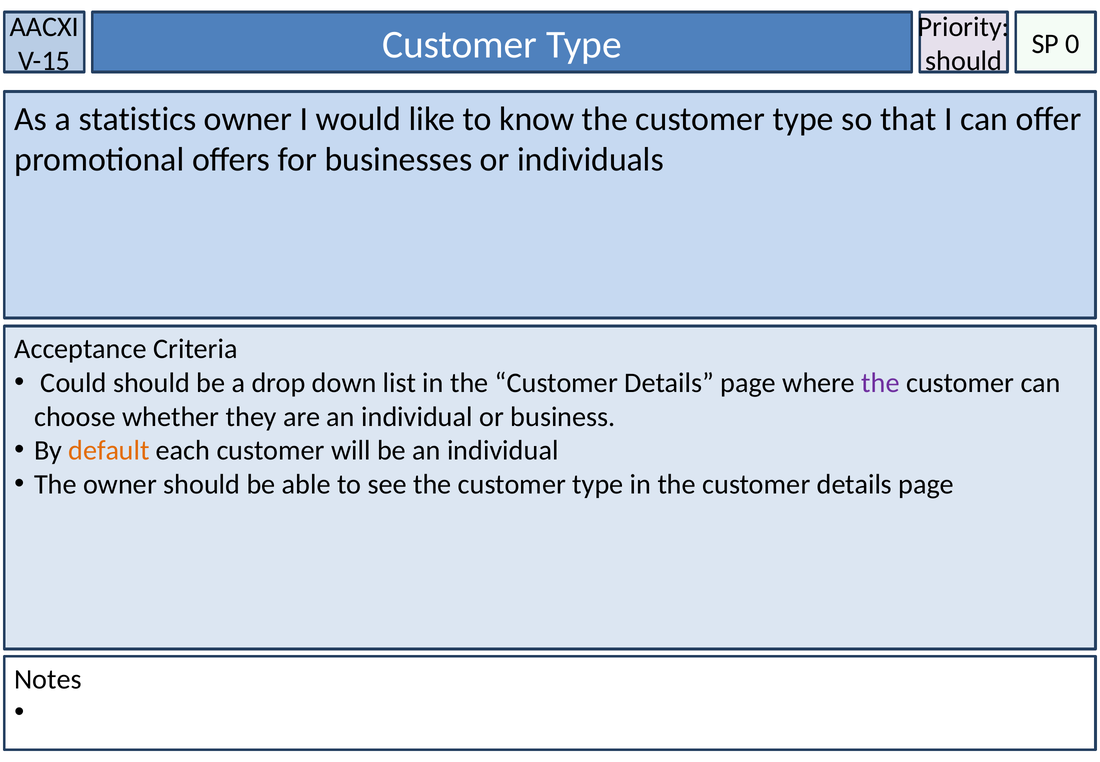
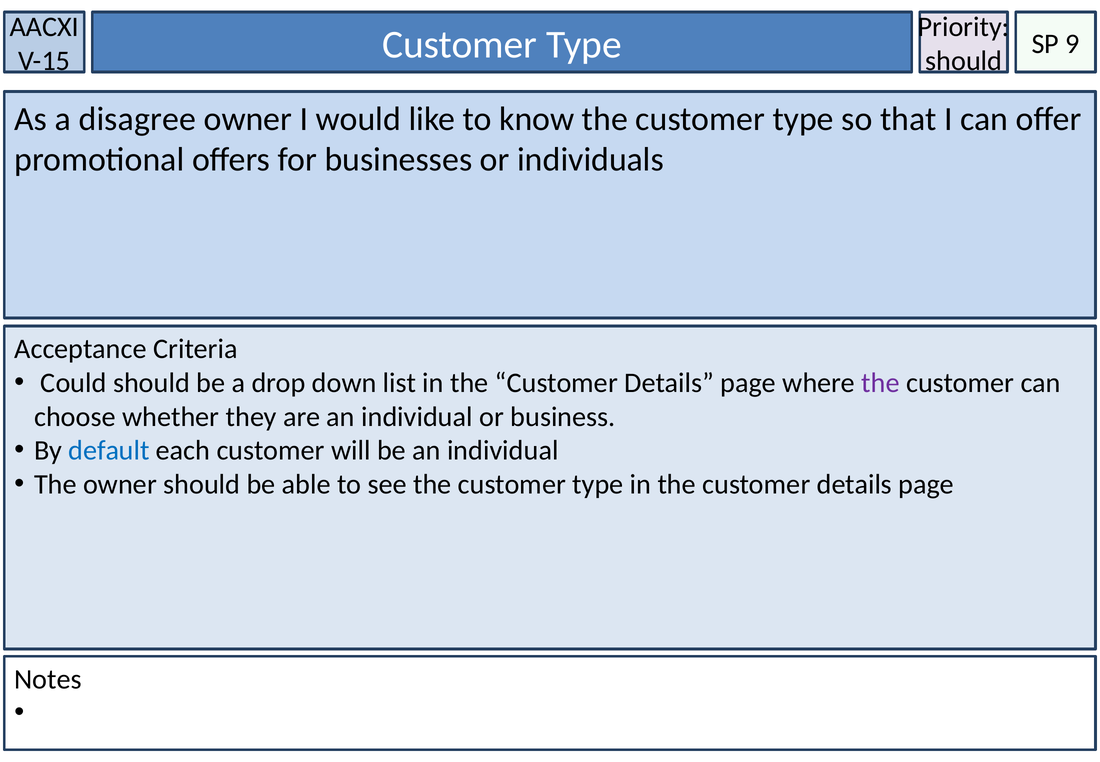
0: 0 -> 9
statistics: statistics -> disagree
default colour: orange -> blue
